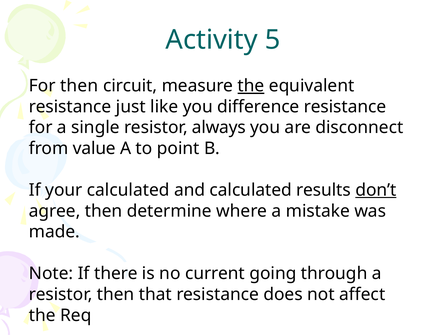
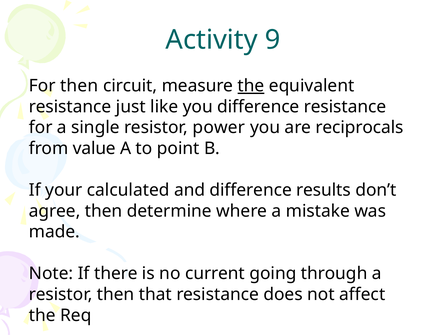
5: 5 -> 9
always: always -> power
disconnect: disconnect -> reciprocals
and calculated: calculated -> difference
don’t underline: present -> none
